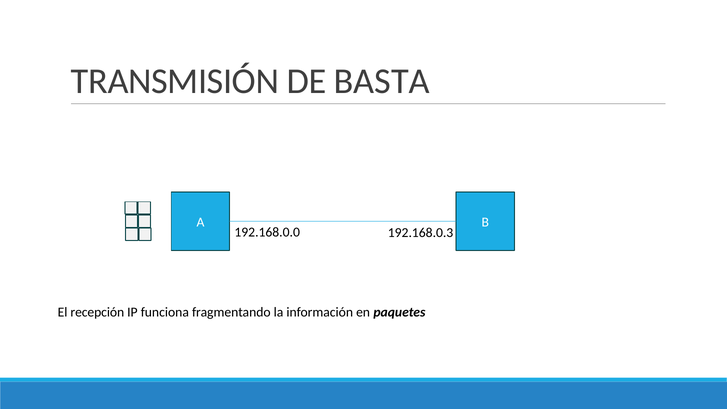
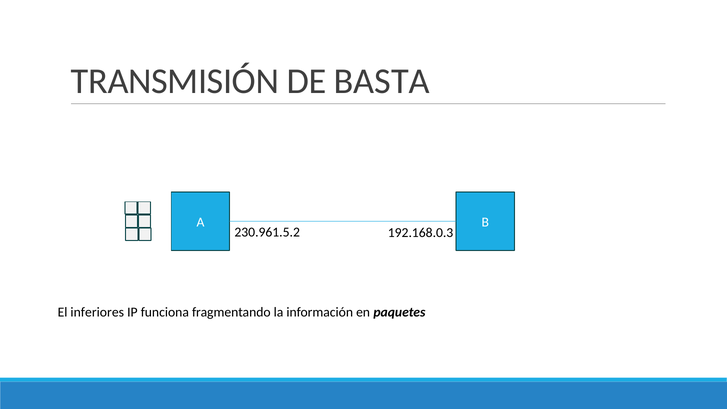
192.168.0.0: 192.168.0.0 -> 230.961.5.2
recepción: recepción -> inferiores
